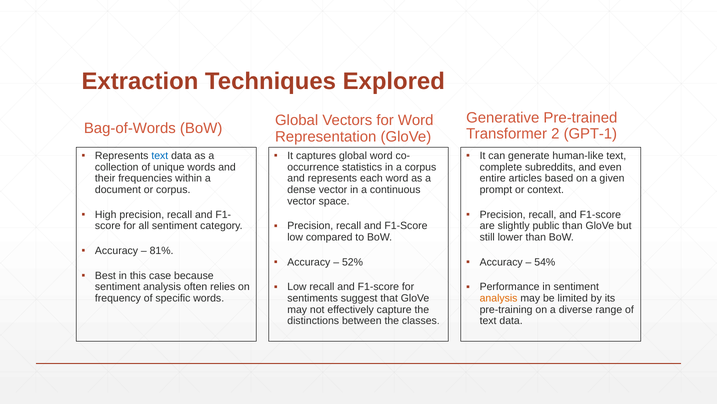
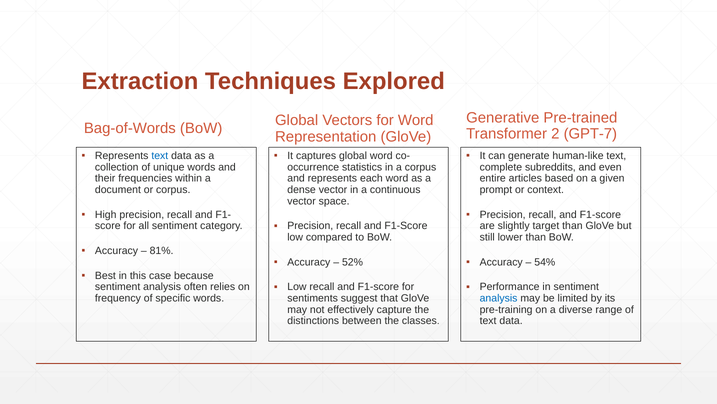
GPT-1: GPT-1 -> GPT-7
public: public -> target
analysis at (499, 298) colour: orange -> blue
